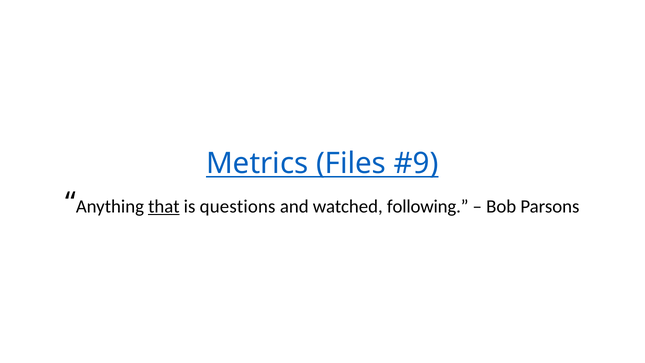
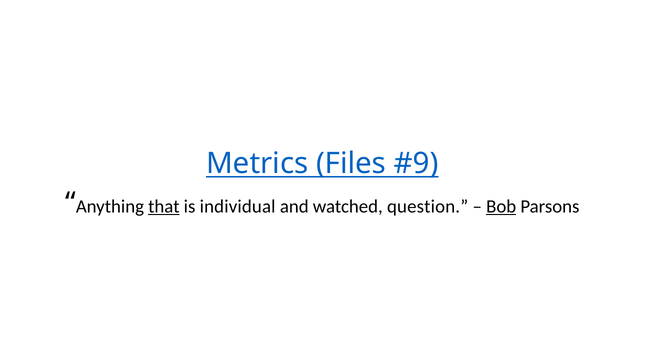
questions: questions -> individual
following: following -> question
Bob underline: none -> present
